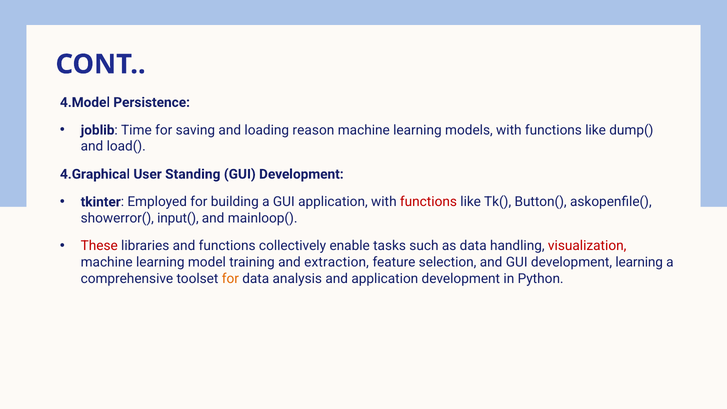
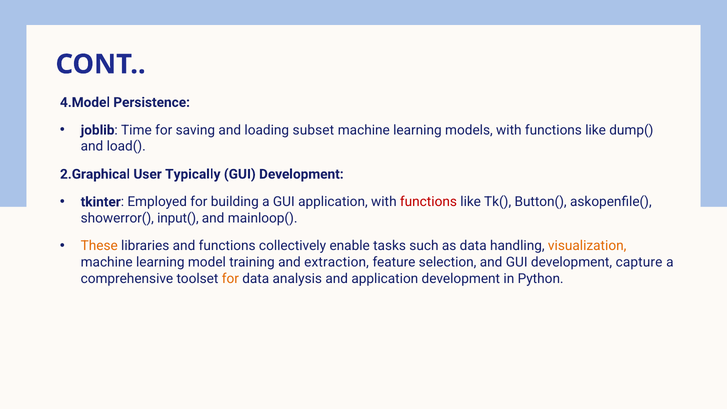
reason: reason -> subset
4.Graphical: 4.Graphical -> 2.Graphical
Standing: Standing -> Typically
These colour: red -> orange
visualization colour: red -> orange
development learning: learning -> capture
